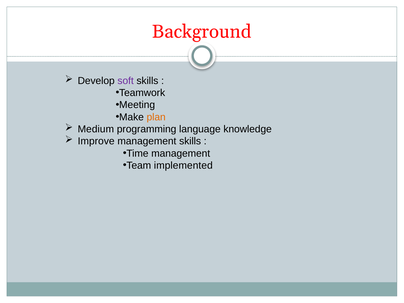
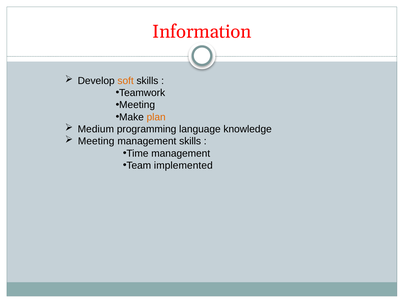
Background: Background -> Information
soft colour: purple -> orange
Improve at (96, 141): Improve -> Meeting
